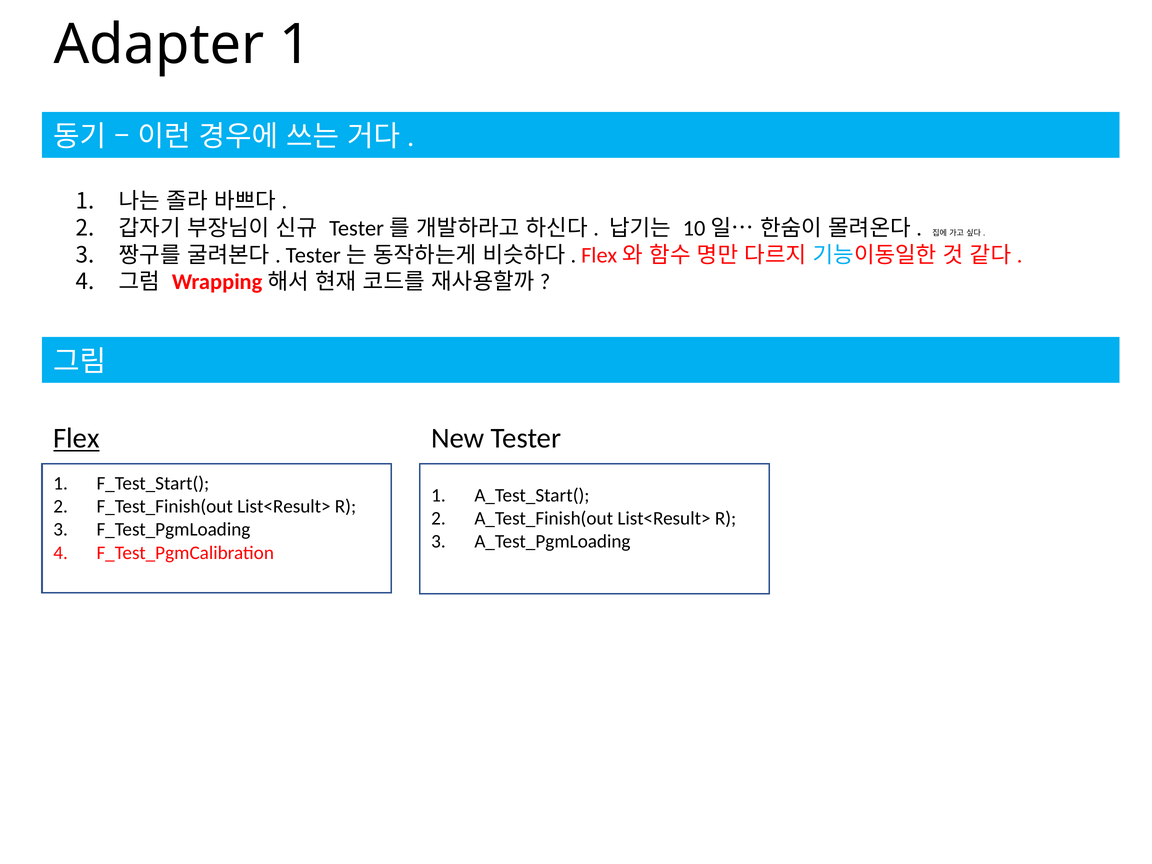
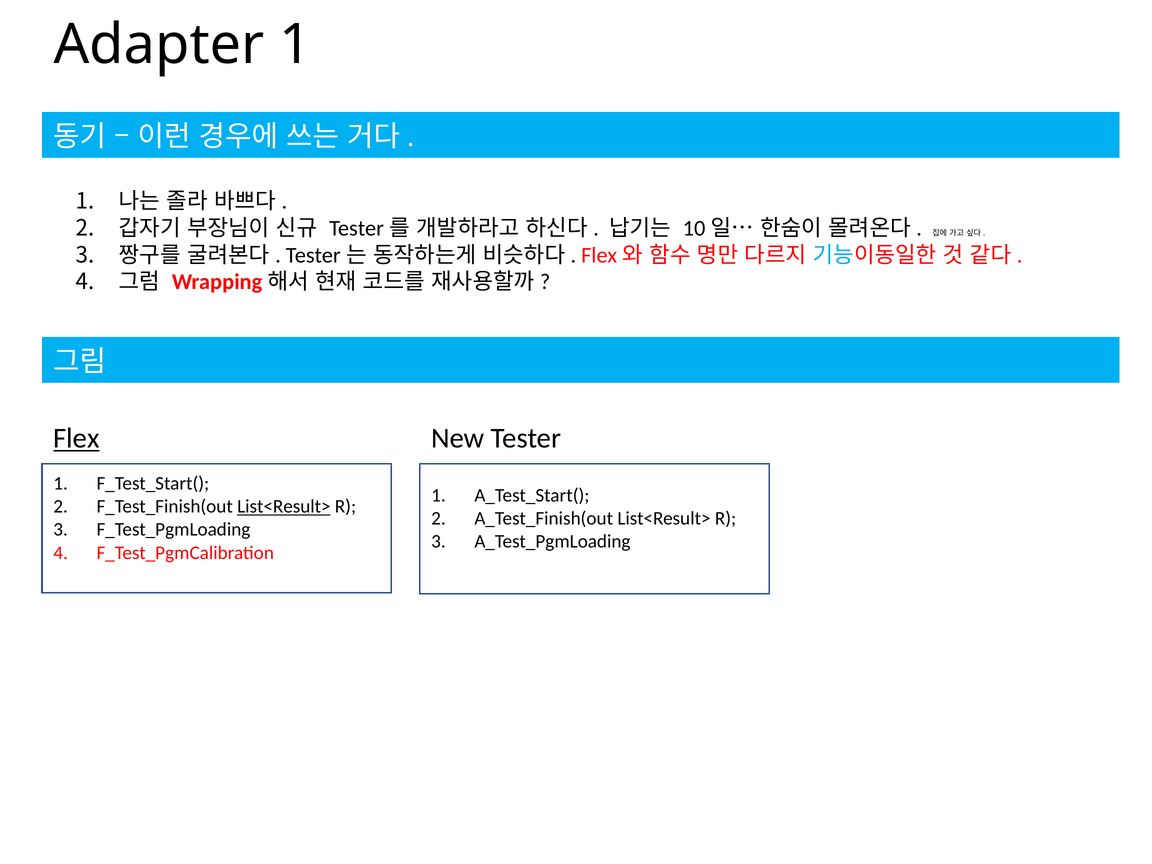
List<Result> at (284, 507) underline: none -> present
